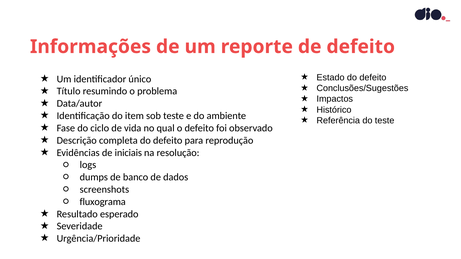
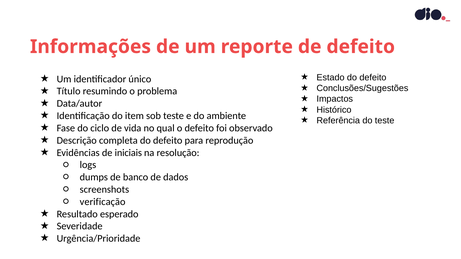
fluxograma: fluxograma -> verificação
